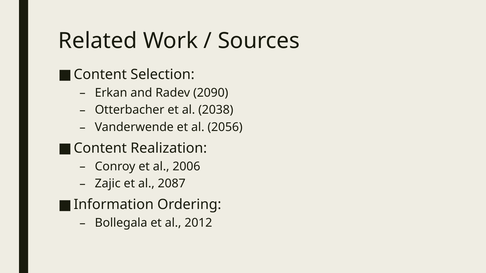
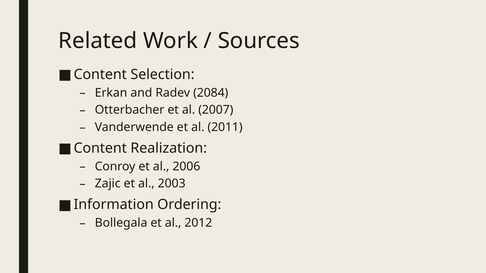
2090: 2090 -> 2084
2038: 2038 -> 2007
2056: 2056 -> 2011
2087: 2087 -> 2003
